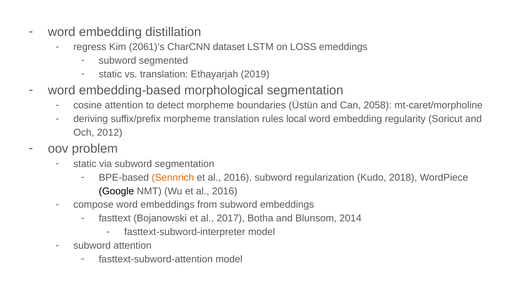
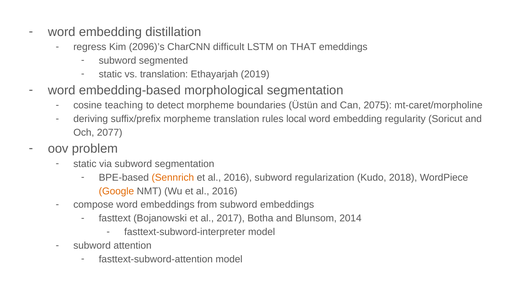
2061)’s: 2061)’s -> 2096)’s
dataset: dataset -> difficult
LOSS: LOSS -> THAT
cosine attention: attention -> teaching
2058: 2058 -> 2075
2012: 2012 -> 2077
Google colour: black -> orange
